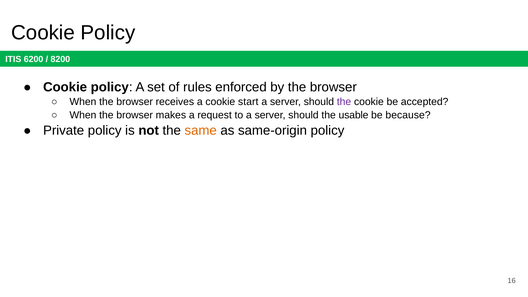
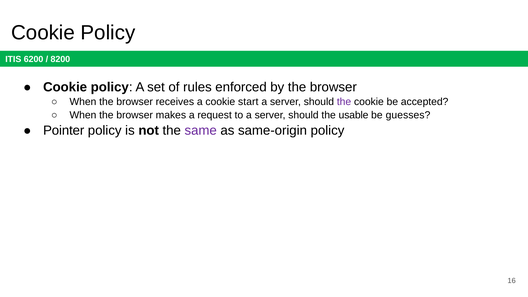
because: because -> guesses
Private: Private -> Pointer
same colour: orange -> purple
